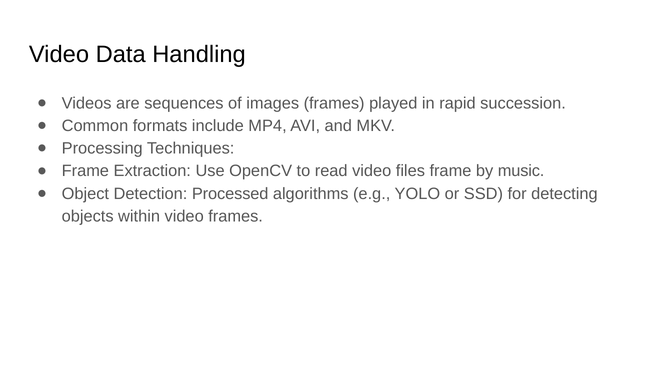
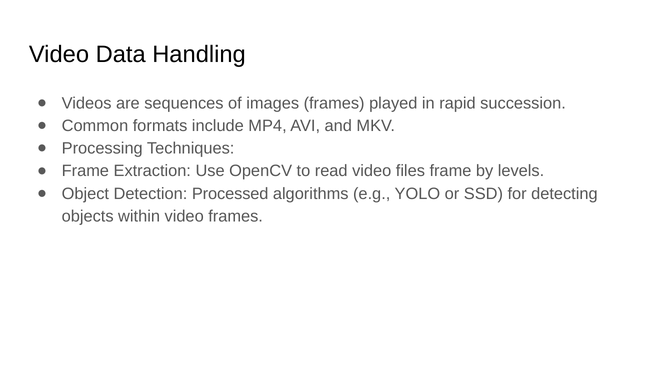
music: music -> levels
